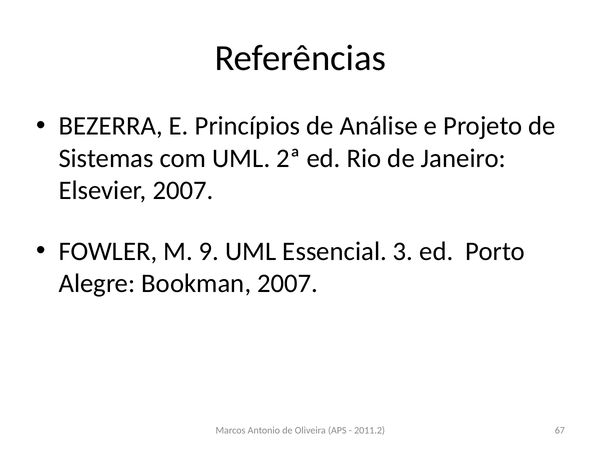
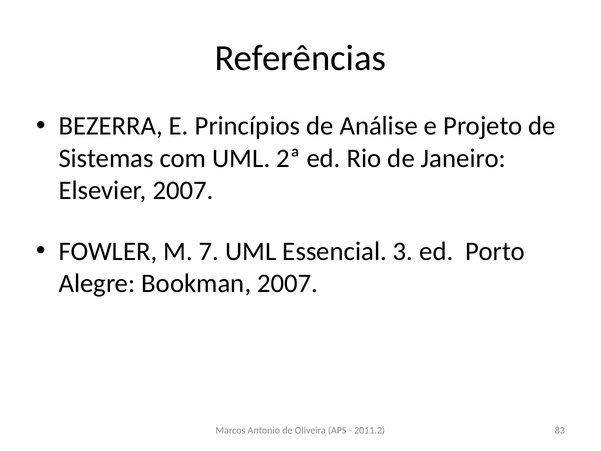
9: 9 -> 7
67: 67 -> 83
